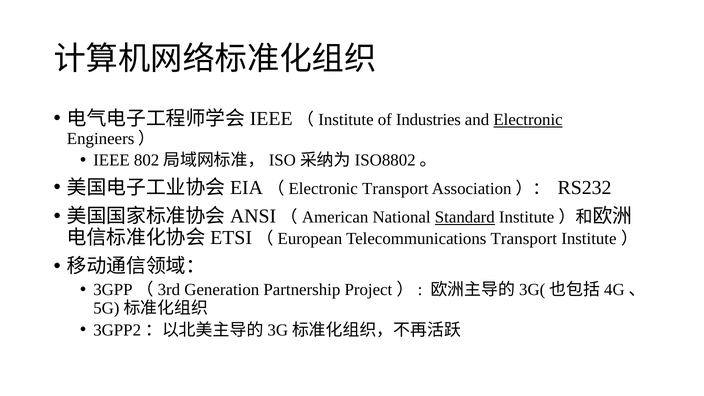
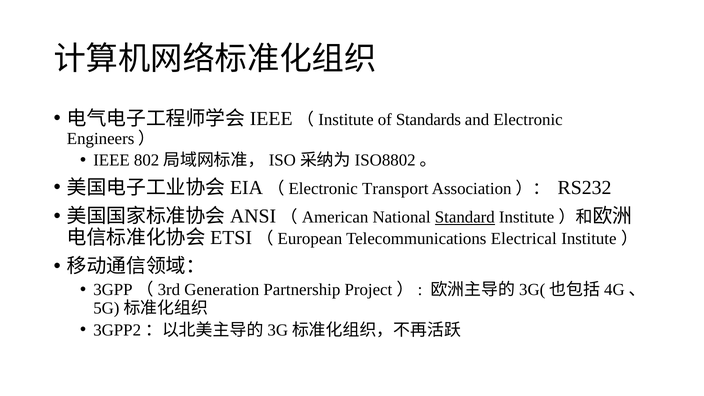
Industries: Industries -> Standards
Electronic underline: present -> none
Telecommunications Transport: Transport -> Electrical
